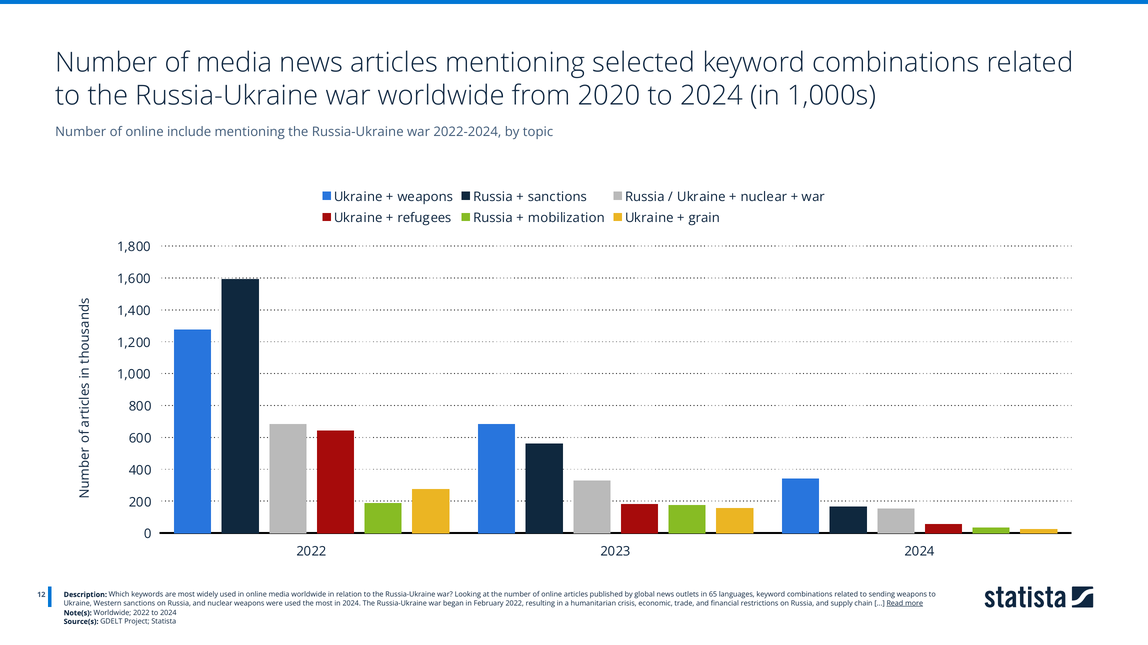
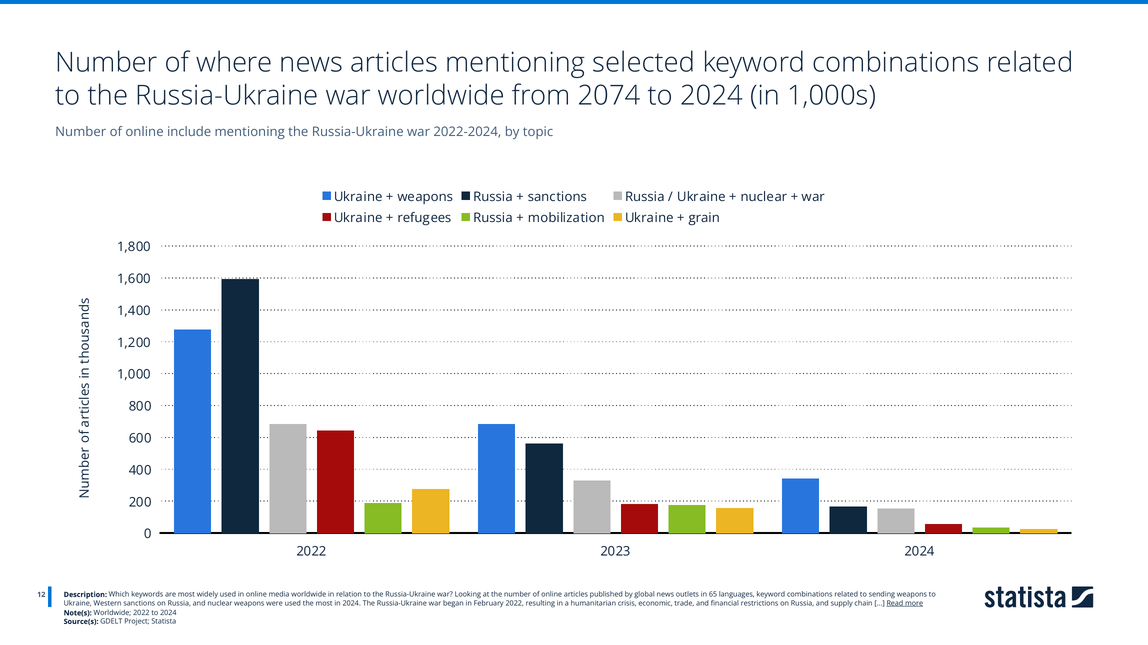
of media: media -> where
2020: 2020 -> 2074
